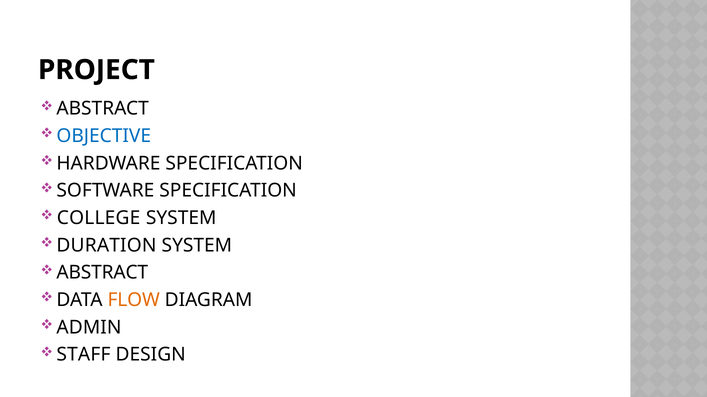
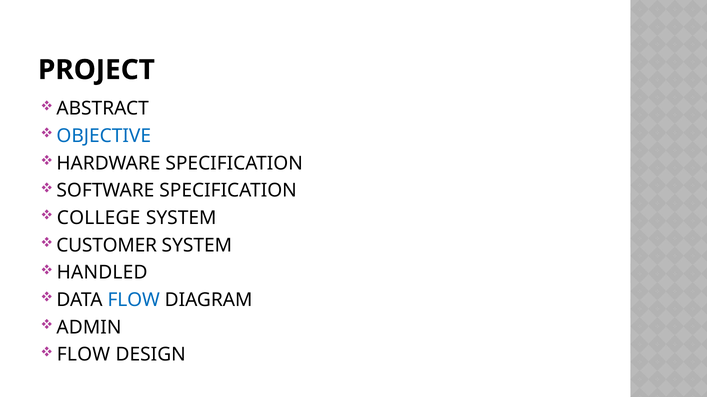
DURATION: DURATION -> CUSTOMER
ABSTRACT at (102, 273): ABSTRACT -> HANDLED
FLOW at (134, 300) colour: orange -> blue
STAFF at (83, 355): STAFF -> FLOW
